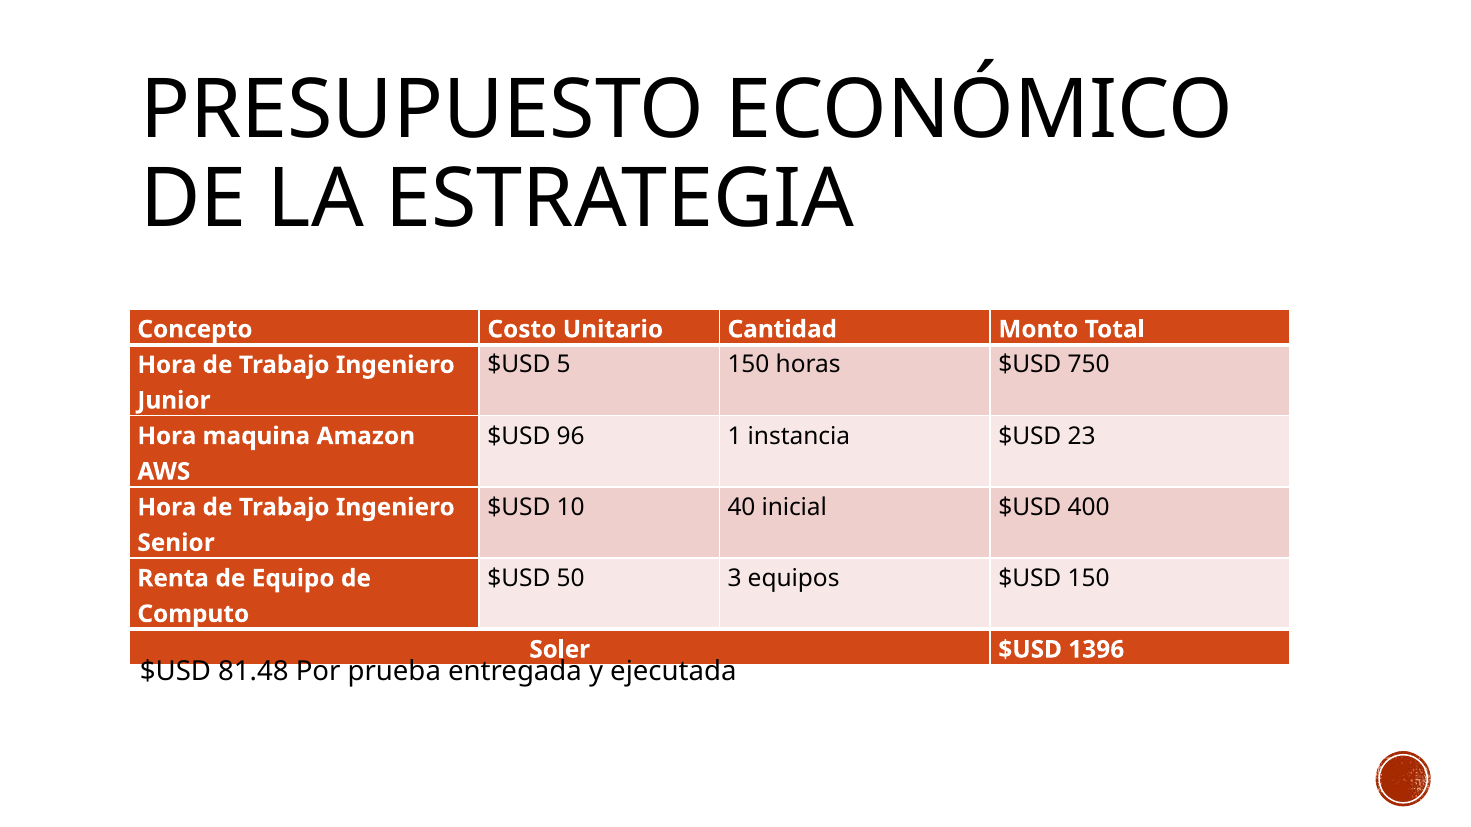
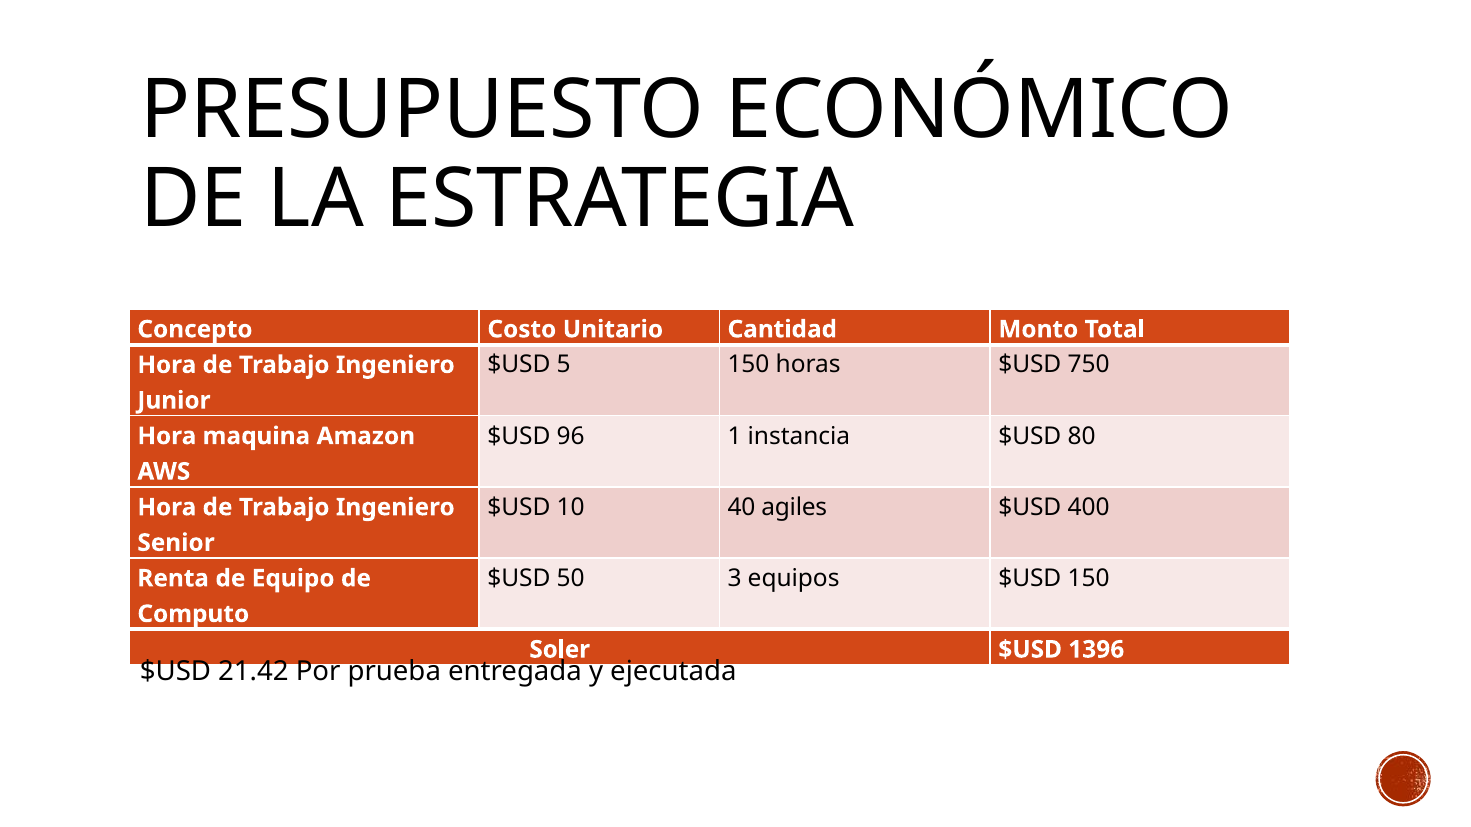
23: 23 -> 80
inicial: inicial -> agiles
81.48: 81.48 -> 21.42
